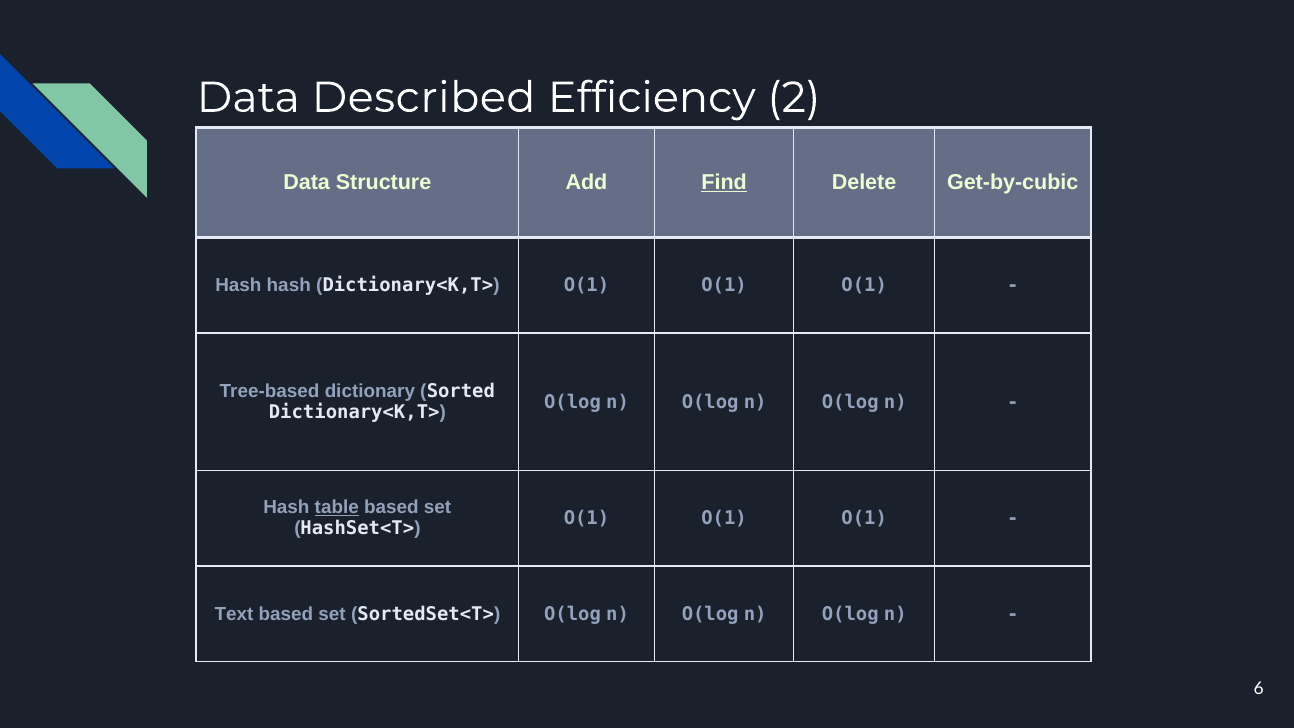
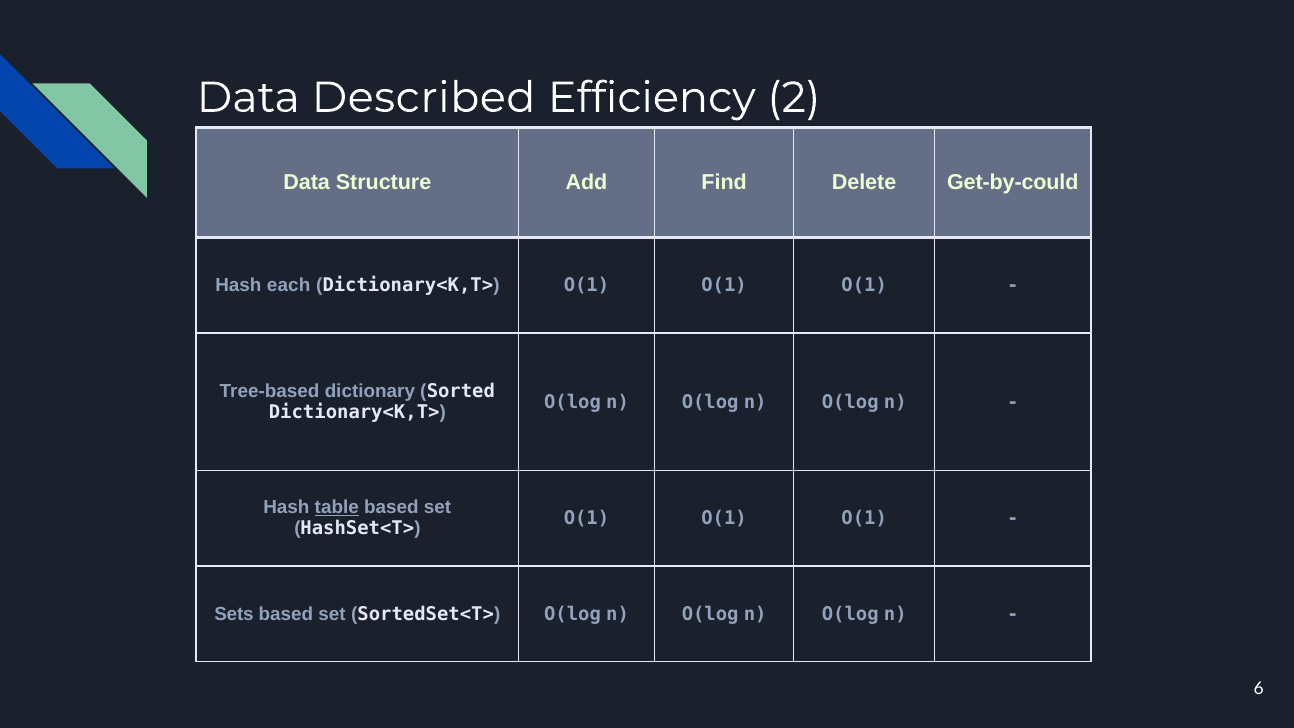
Find underline: present -> none
Get-by-cubic: Get-by-cubic -> Get-by-could
Hash hash: hash -> each
Text: Text -> Sets
